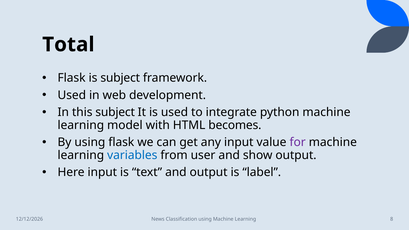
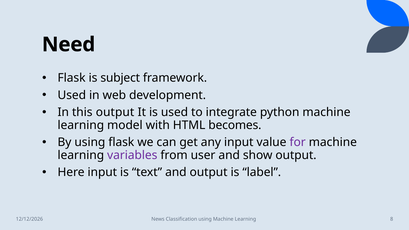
Total: Total -> Need
this subject: subject -> output
variables colour: blue -> purple
